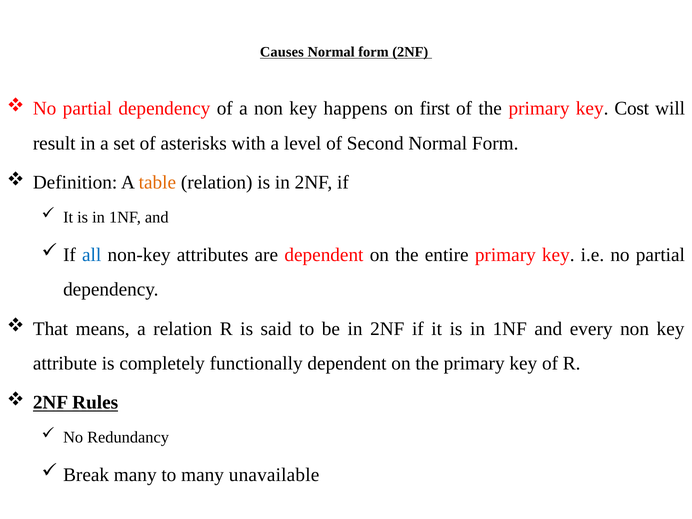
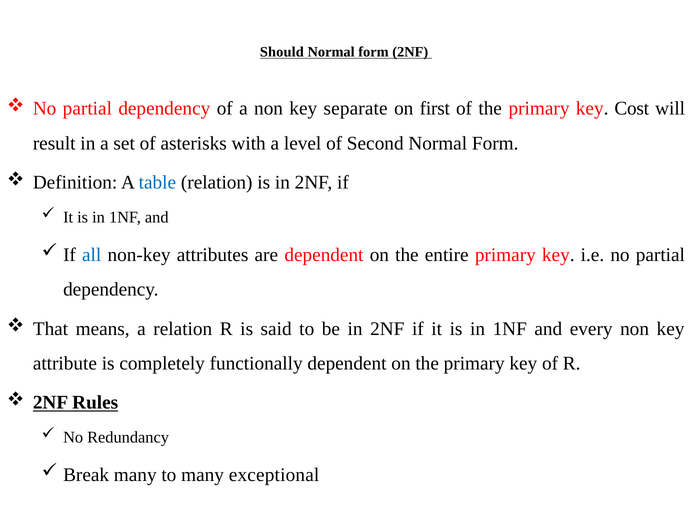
Causes: Causes -> Should
happens: happens -> separate
table colour: orange -> blue
unavailable: unavailable -> exceptional
